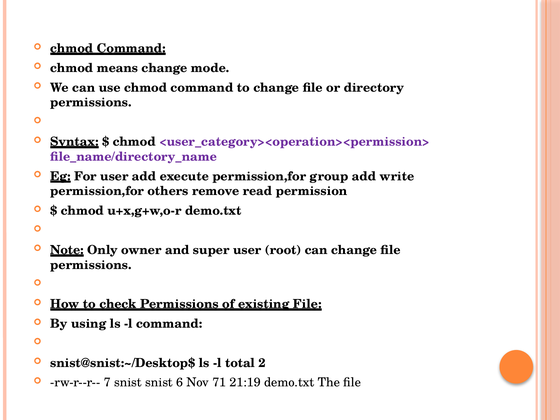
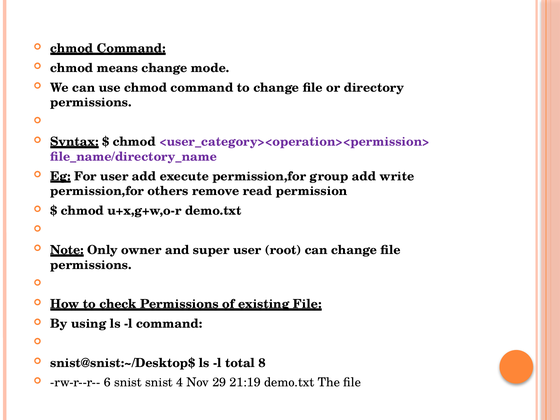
2: 2 -> 8
7: 7 -> 6
6: 6 -> 4
71: 71 -> 29
